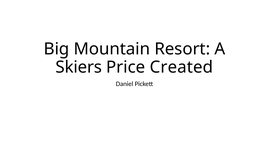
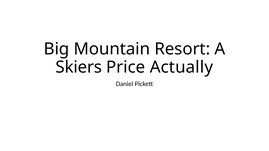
Created: Created -> Actually
